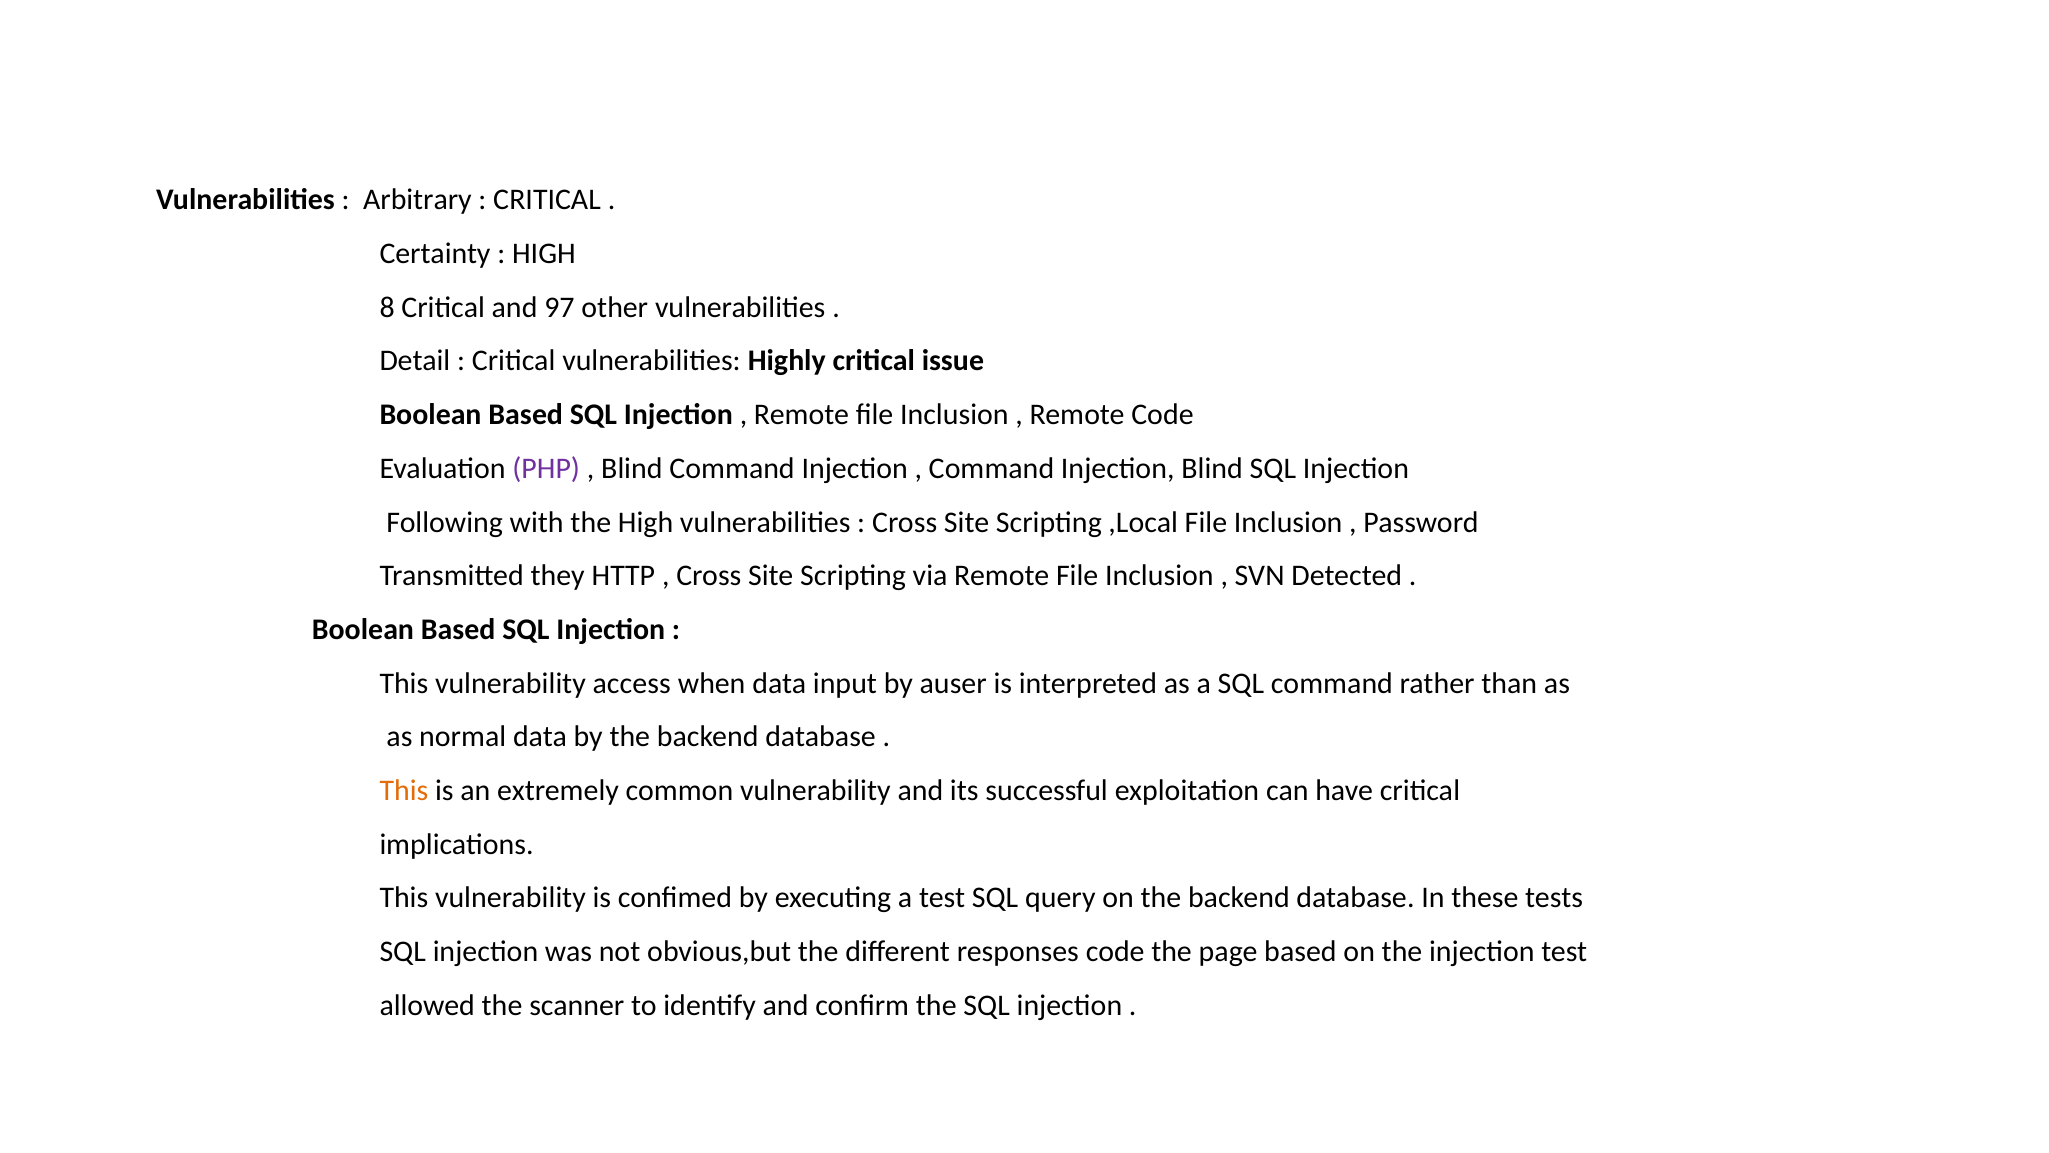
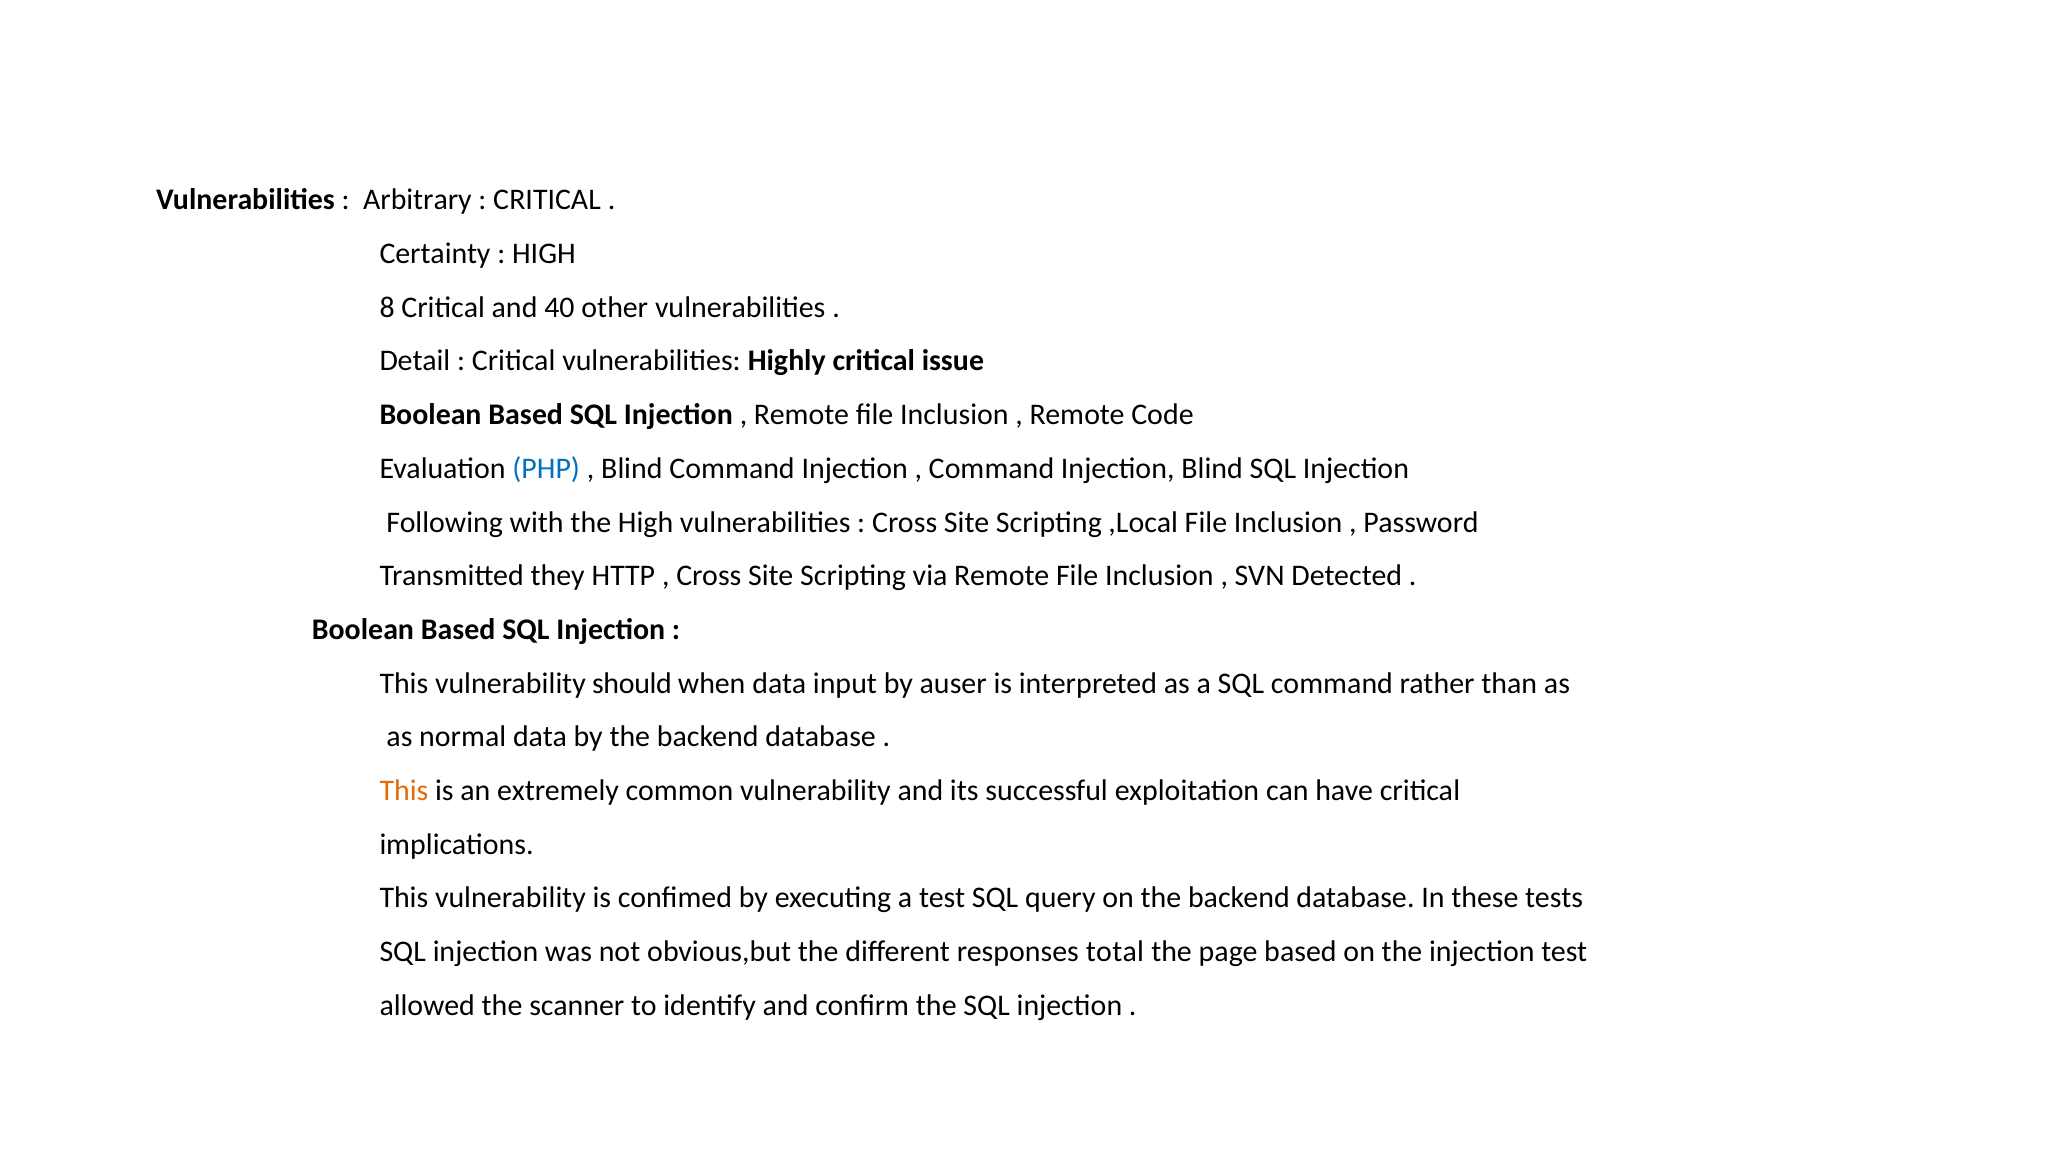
97: 97 -> 40
PHP colour: purple -> blue
access: access -> should
responses code: code -> total
